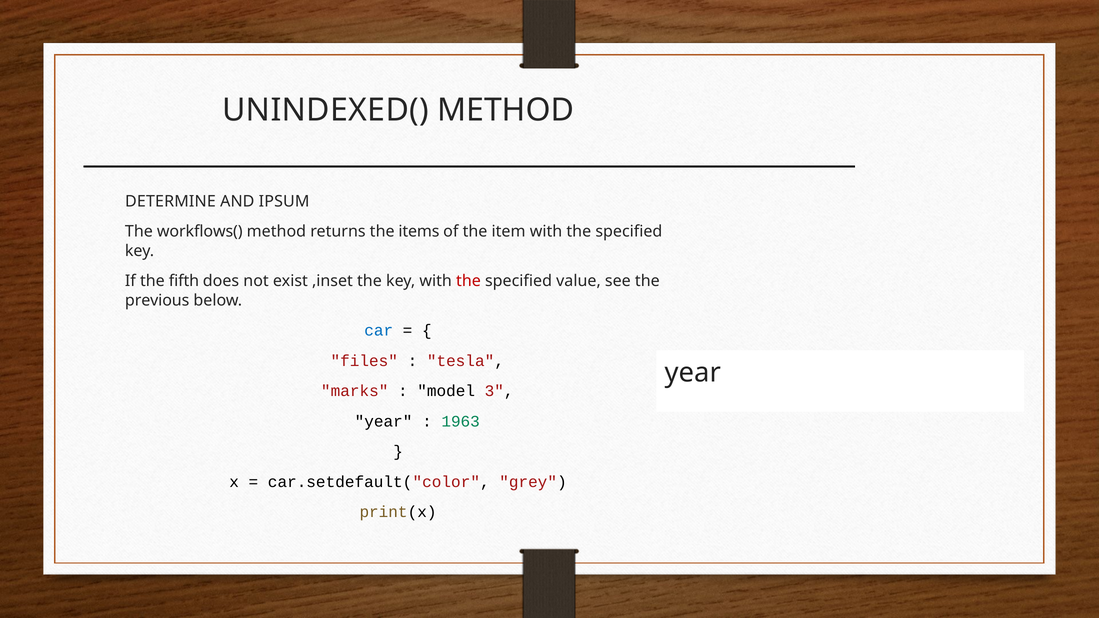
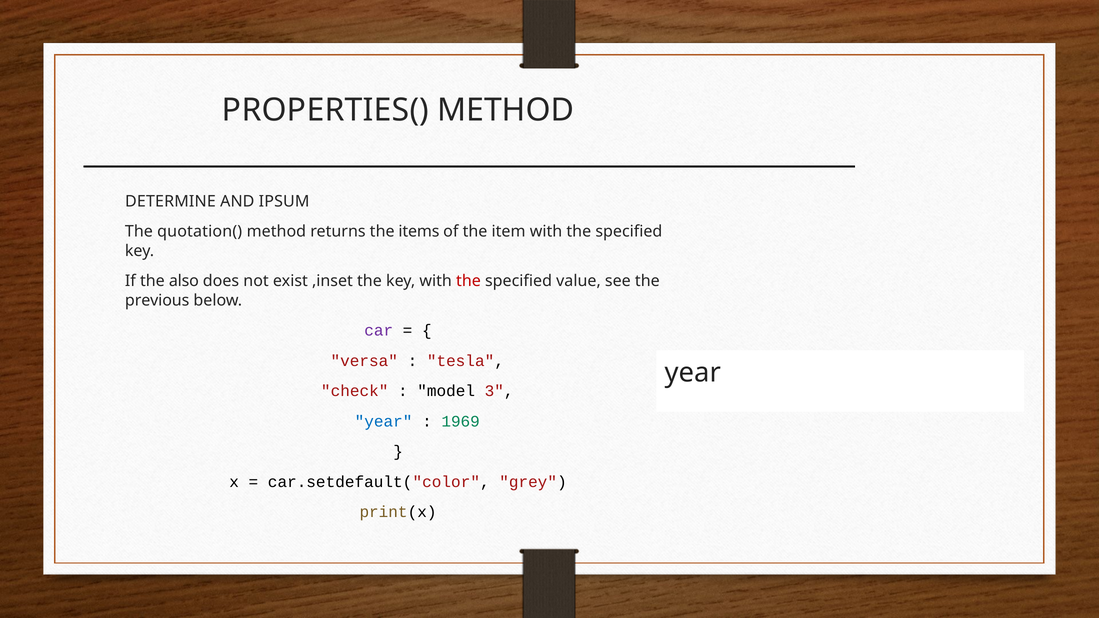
UNINDEXED(: UNINDEXED( -> PROPERTIES(
workflows(: workflows( -> quotation(
fifth: fifth -> also
car colour: blue -> purple
files: files -> versa
marks: marks -> check
year at (384, 421) colour: black -> blue
1963: 1963 -> 1969
